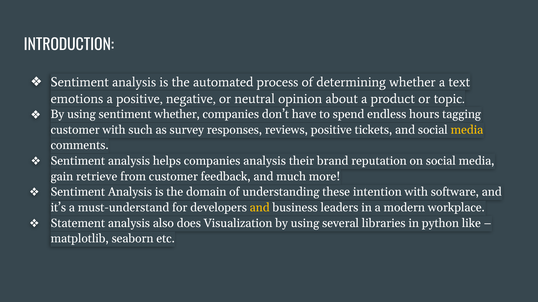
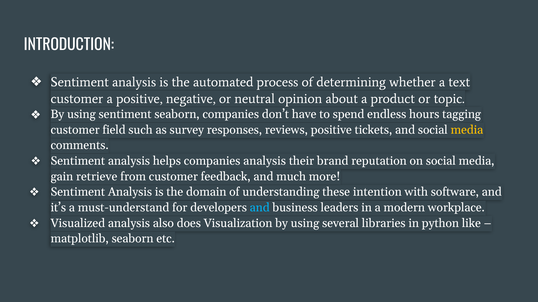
emotions at (77, 99): emotions -> customer
sentiment whether: whether -> seaborn
customer with: with -> field
and at (260, 208) colour: yellow -> light blue
Statement: Statement -> Visualized
